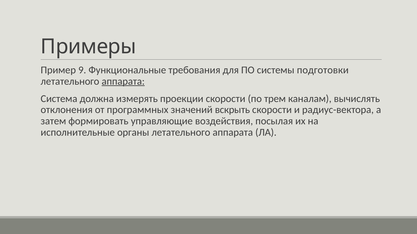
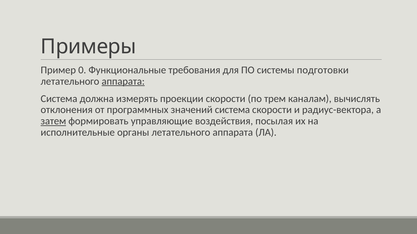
9: 9 -> 0
значений вскрыть: вскрыть -> система
затем underline: none -> present
